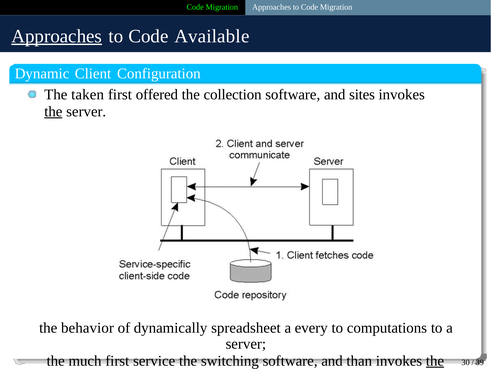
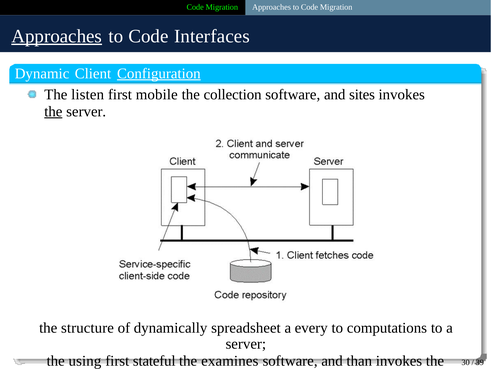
Available: Available -> Interfaces
Configuration underline: none -> present
taken: taken -> listen
offered: offered -> mobile
behavior: behavior -> structure
much: much -> using
service: service -> stateful
switching: switching -> examines
the at (435, 361) underline: present -> none
